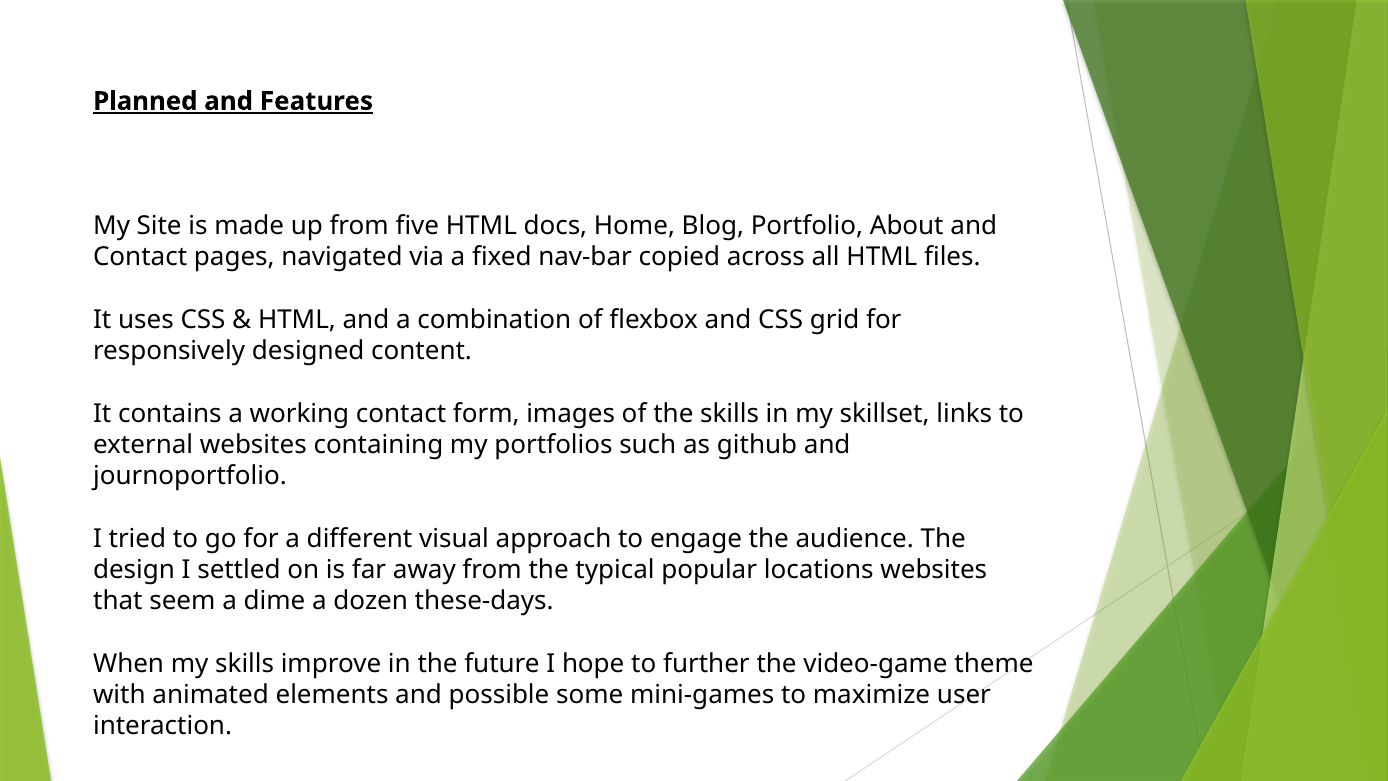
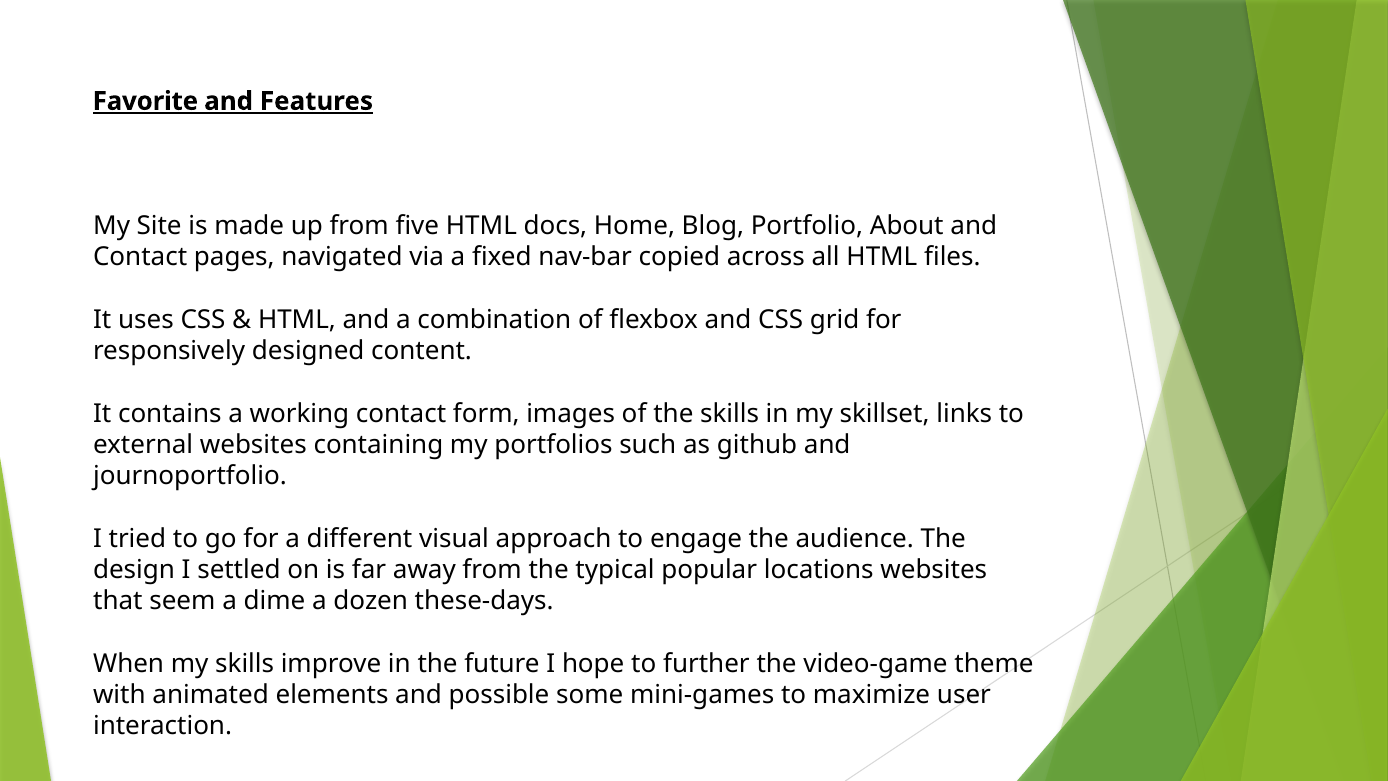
Planned: Planned -> Favorite
